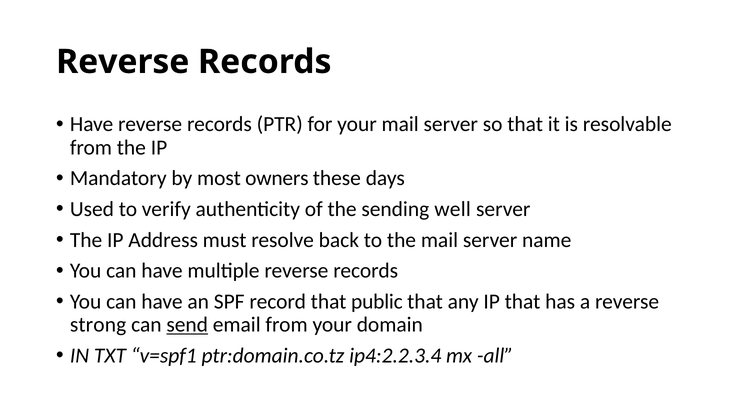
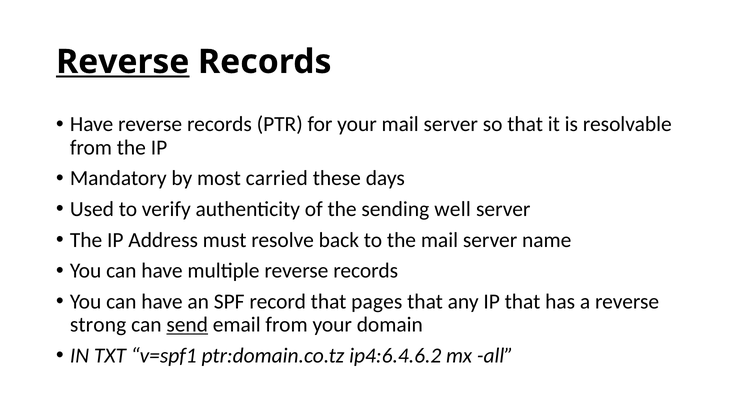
Reverse at (123, 62) underline: none -> present
owners: owners -> carried
public: public -> pages
ip4:2.2.3.4: ip4:2.2.3.4 -> ip4:6.4.6.2
